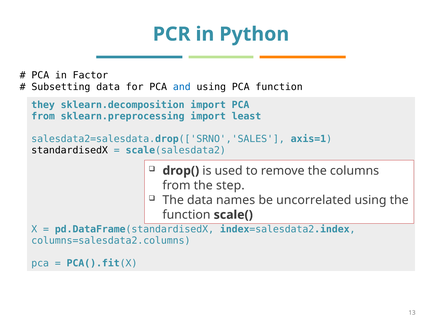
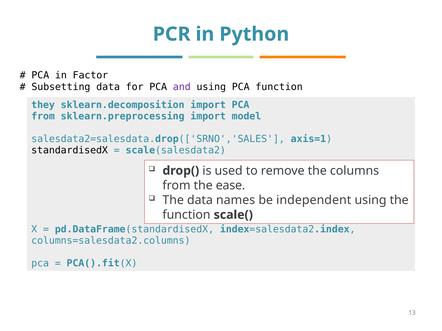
and colour: blue -> purple
least: least -> model
step: step -> ease
uncorrelated: uncorrelated -> independent
